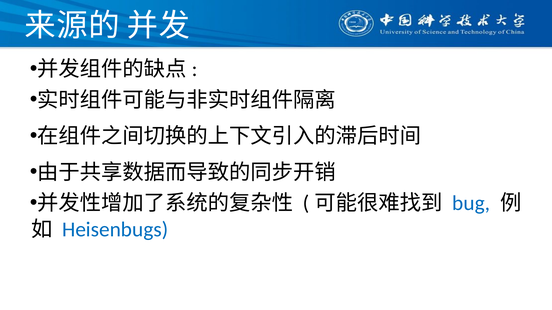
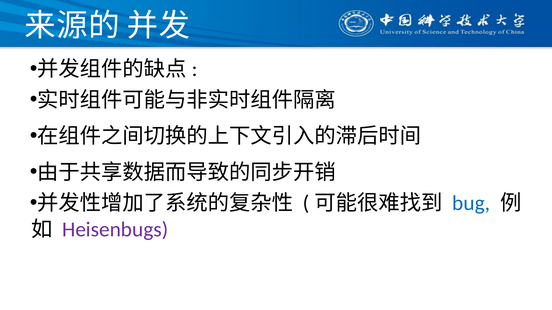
Heisenbugs colour: blue -> purple
